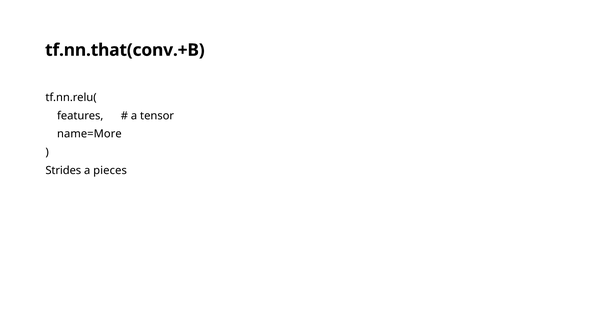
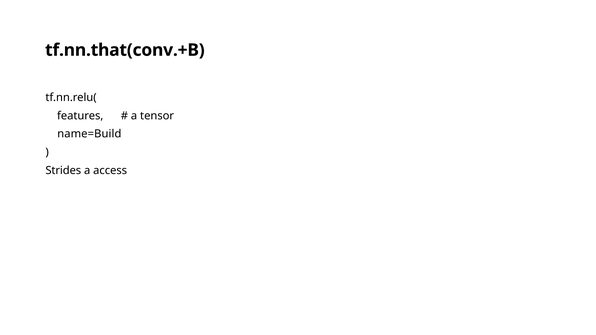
name=More: name=More -> name=Build
pieces: pieces -> access
